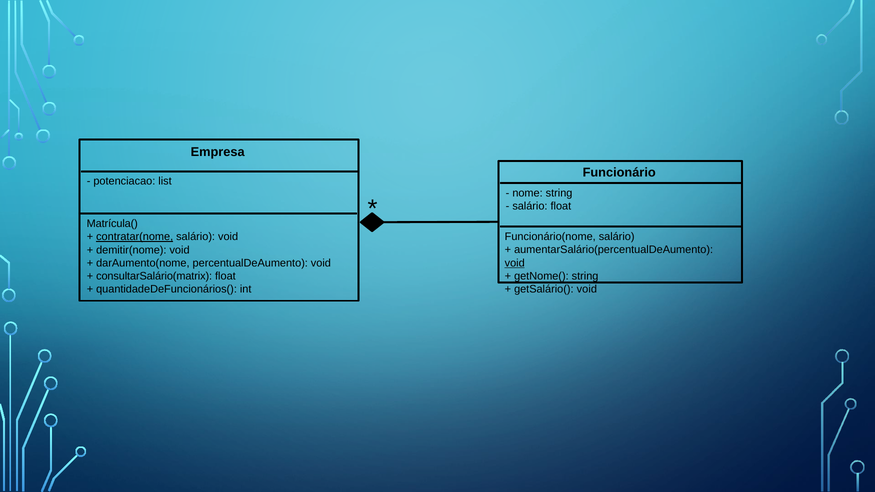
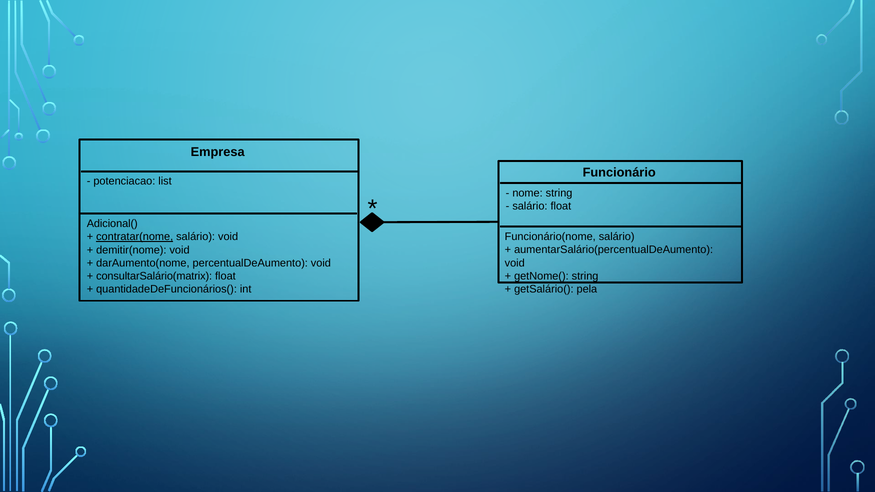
Matrícula(: Matrícula( -> Adicional(
void at (515, 263) underline: present -> none
getSalário( void: void -> pela
